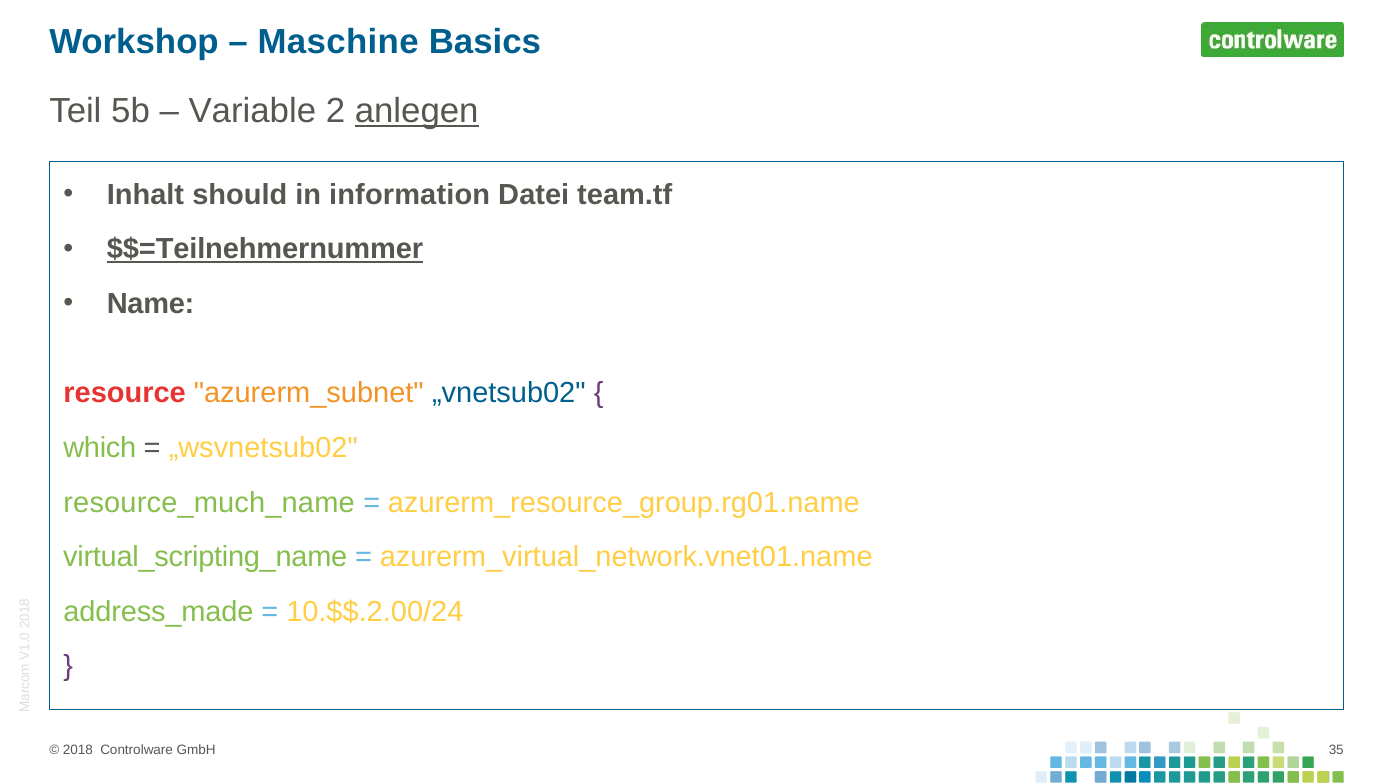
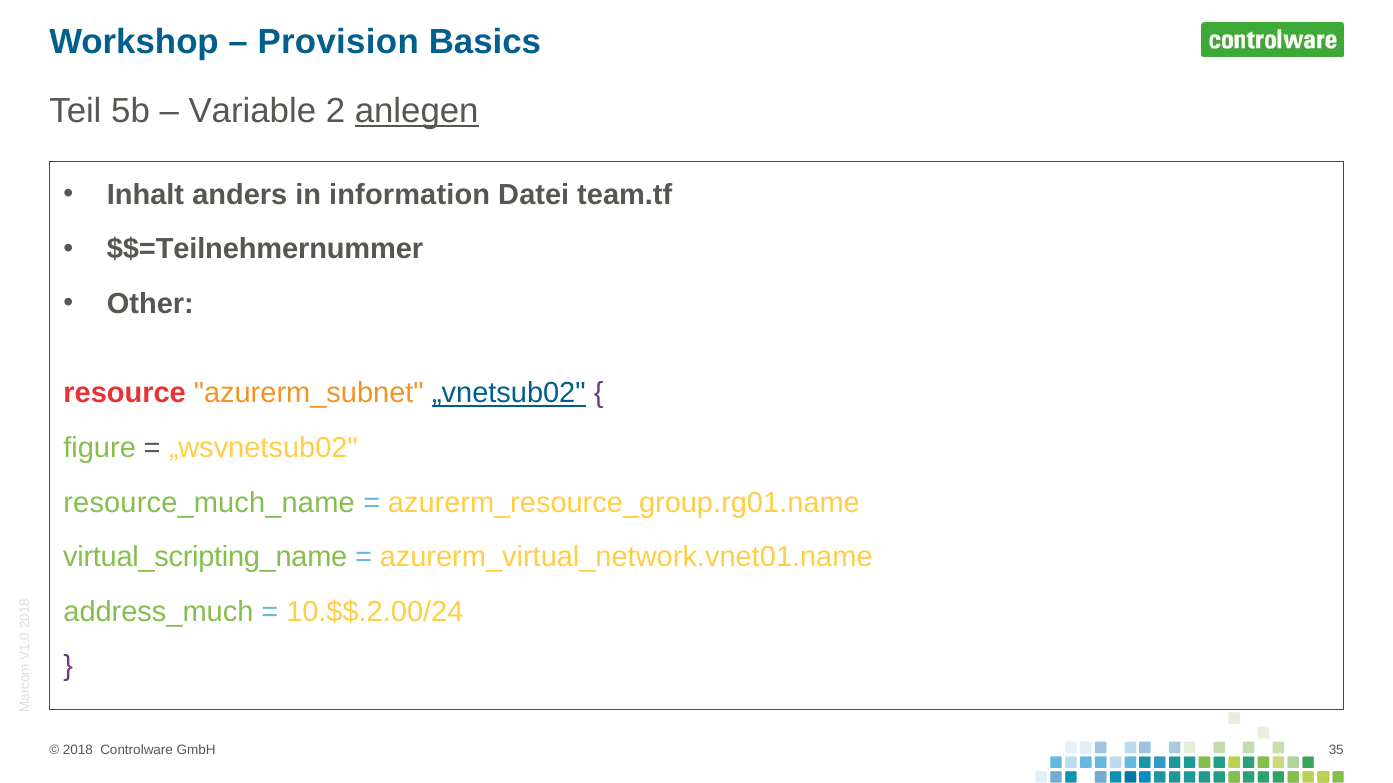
Maschine: Maschine -> Provision
should: should -> anders
$$=Teilnehmernummer underline: present -> none
Name: Name -> Other
„vnetsub02 underline: none -> present
which: which -> figure
address_made: address_made -> address_much
